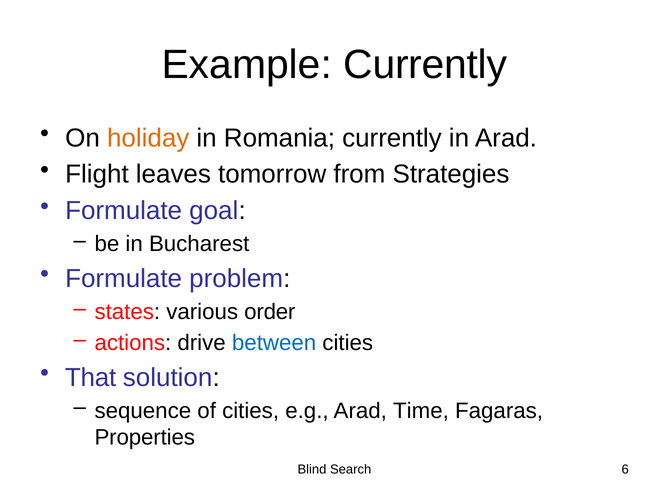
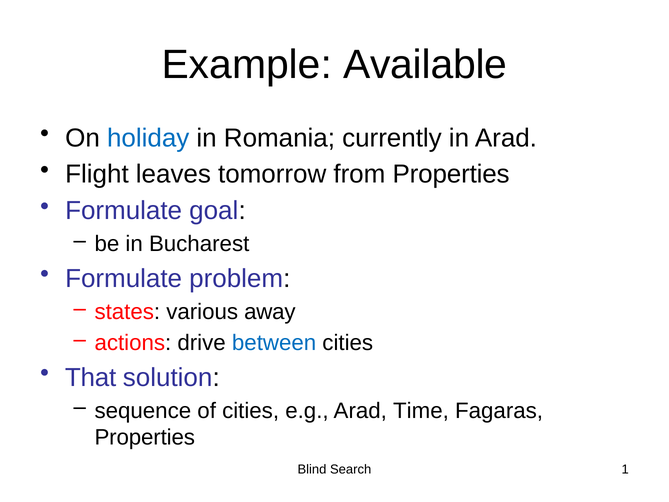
Example Currently: Currently -> Available
holiday colour: orange -> blue
from Strategies: Strategies -> Properties
order: order -> away
6: 6 -> 1
